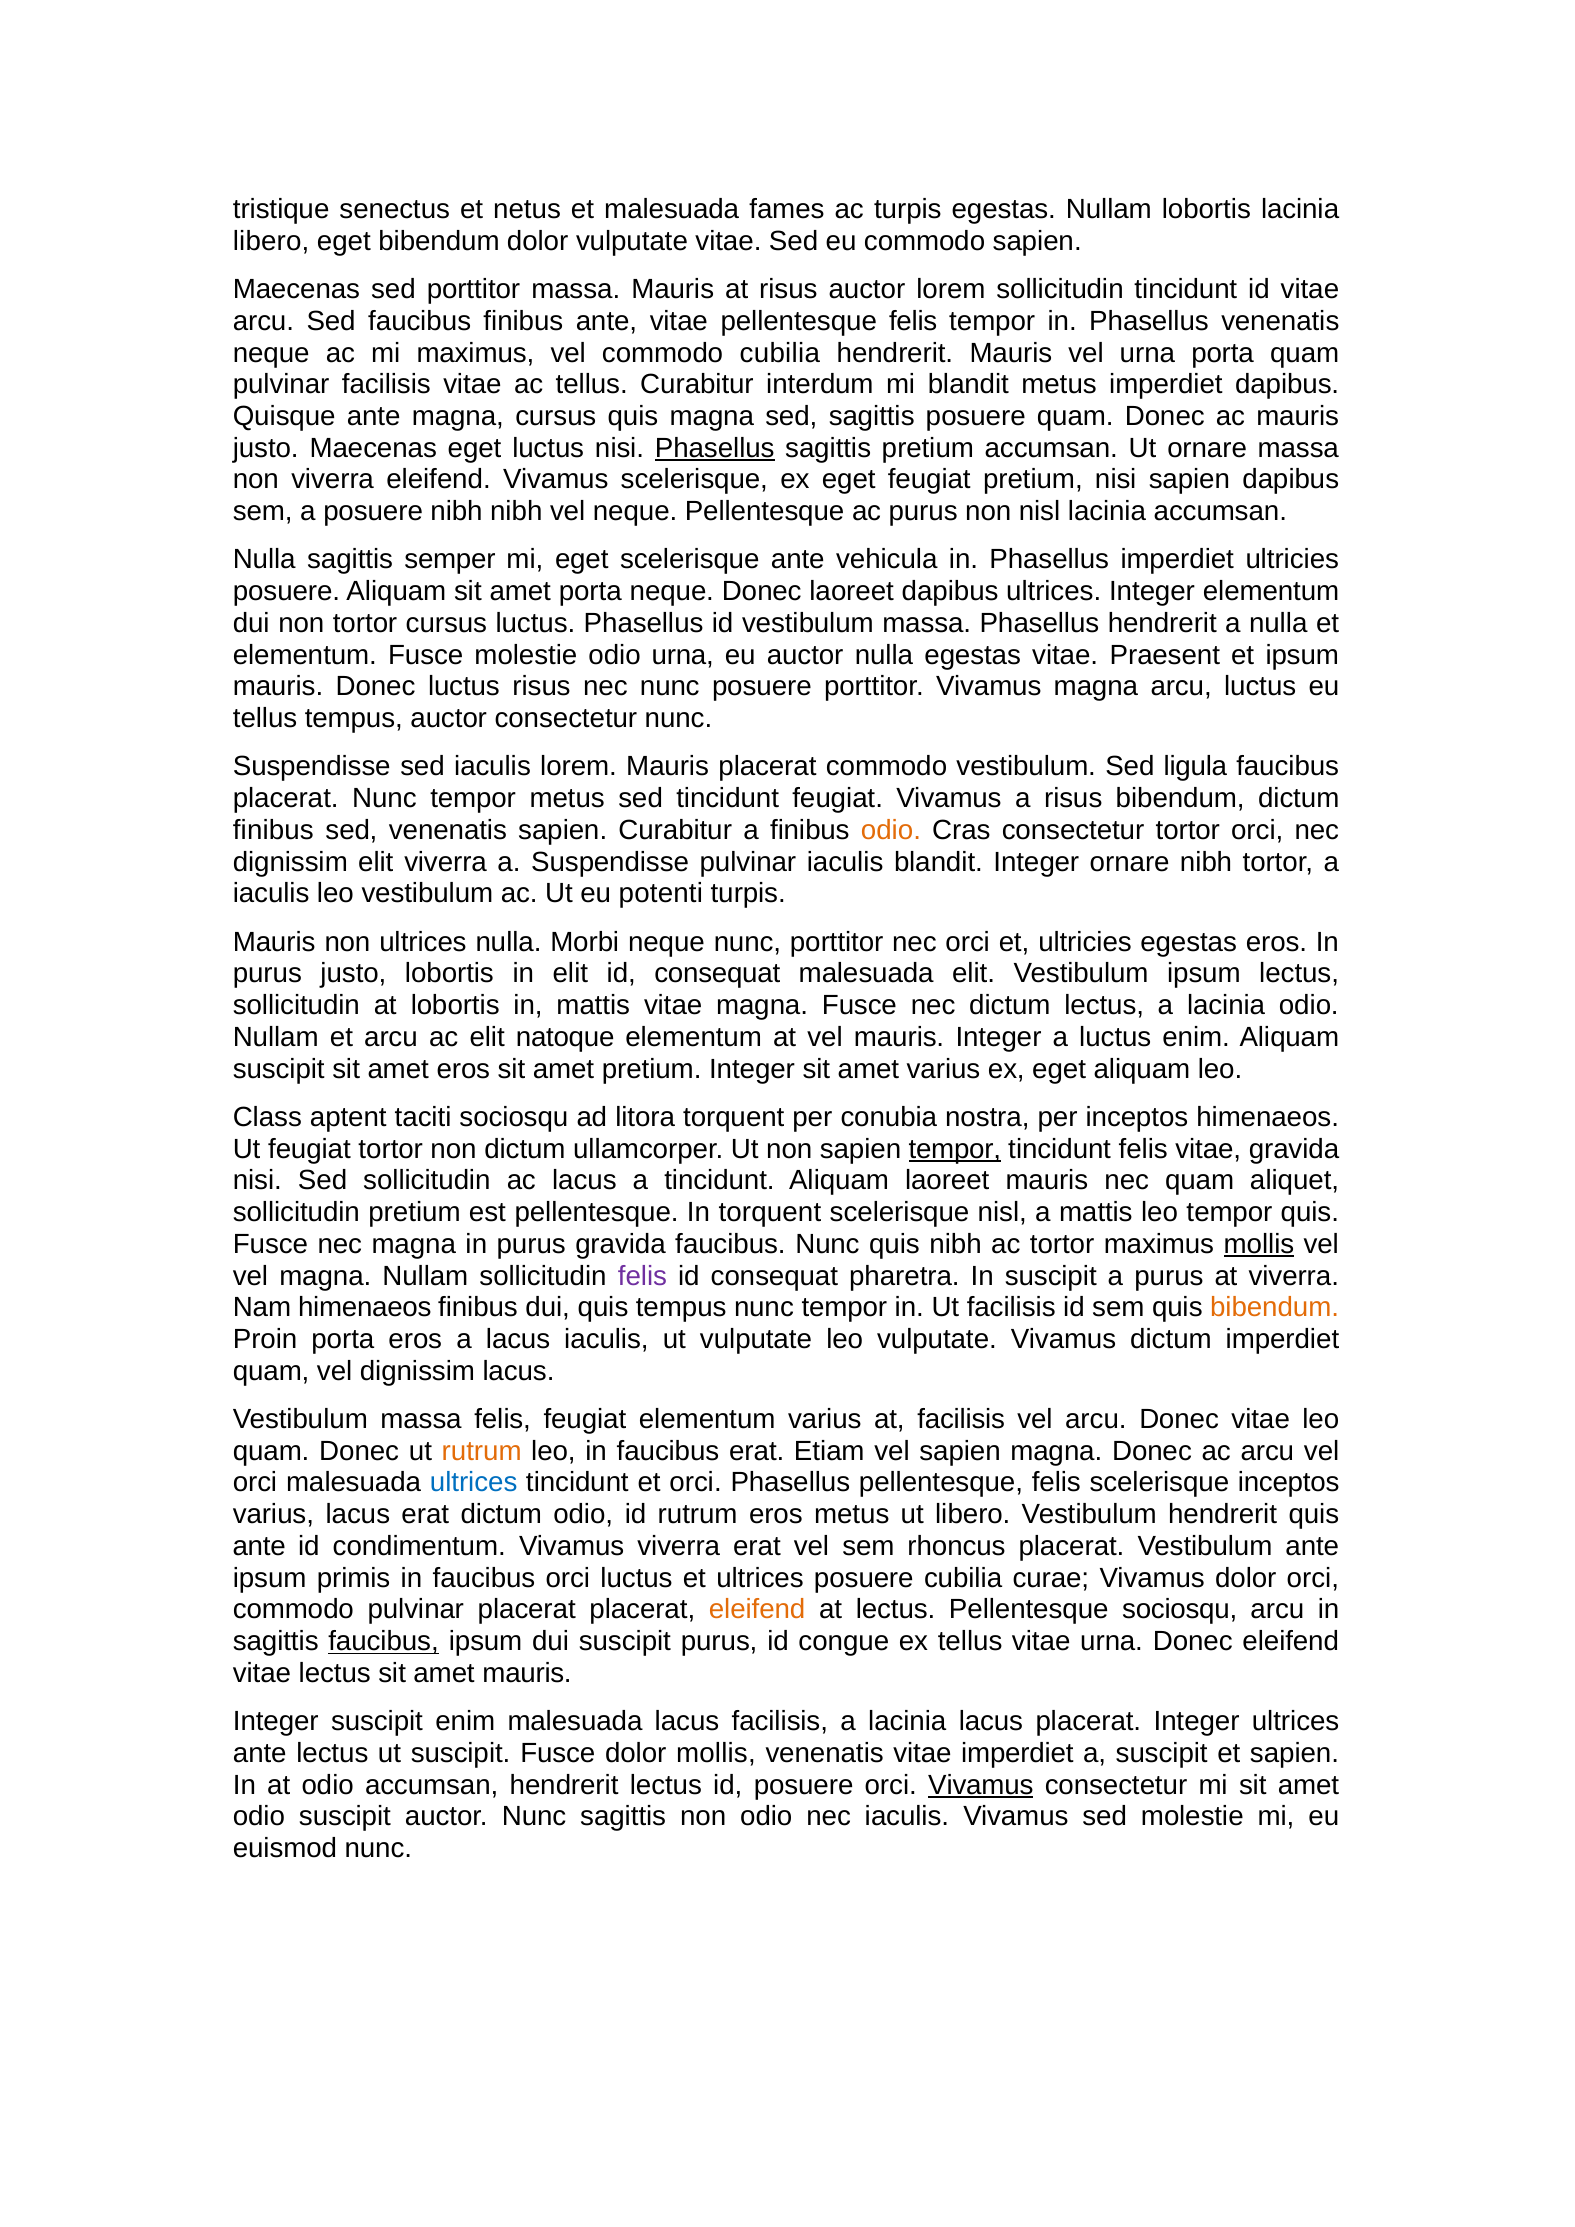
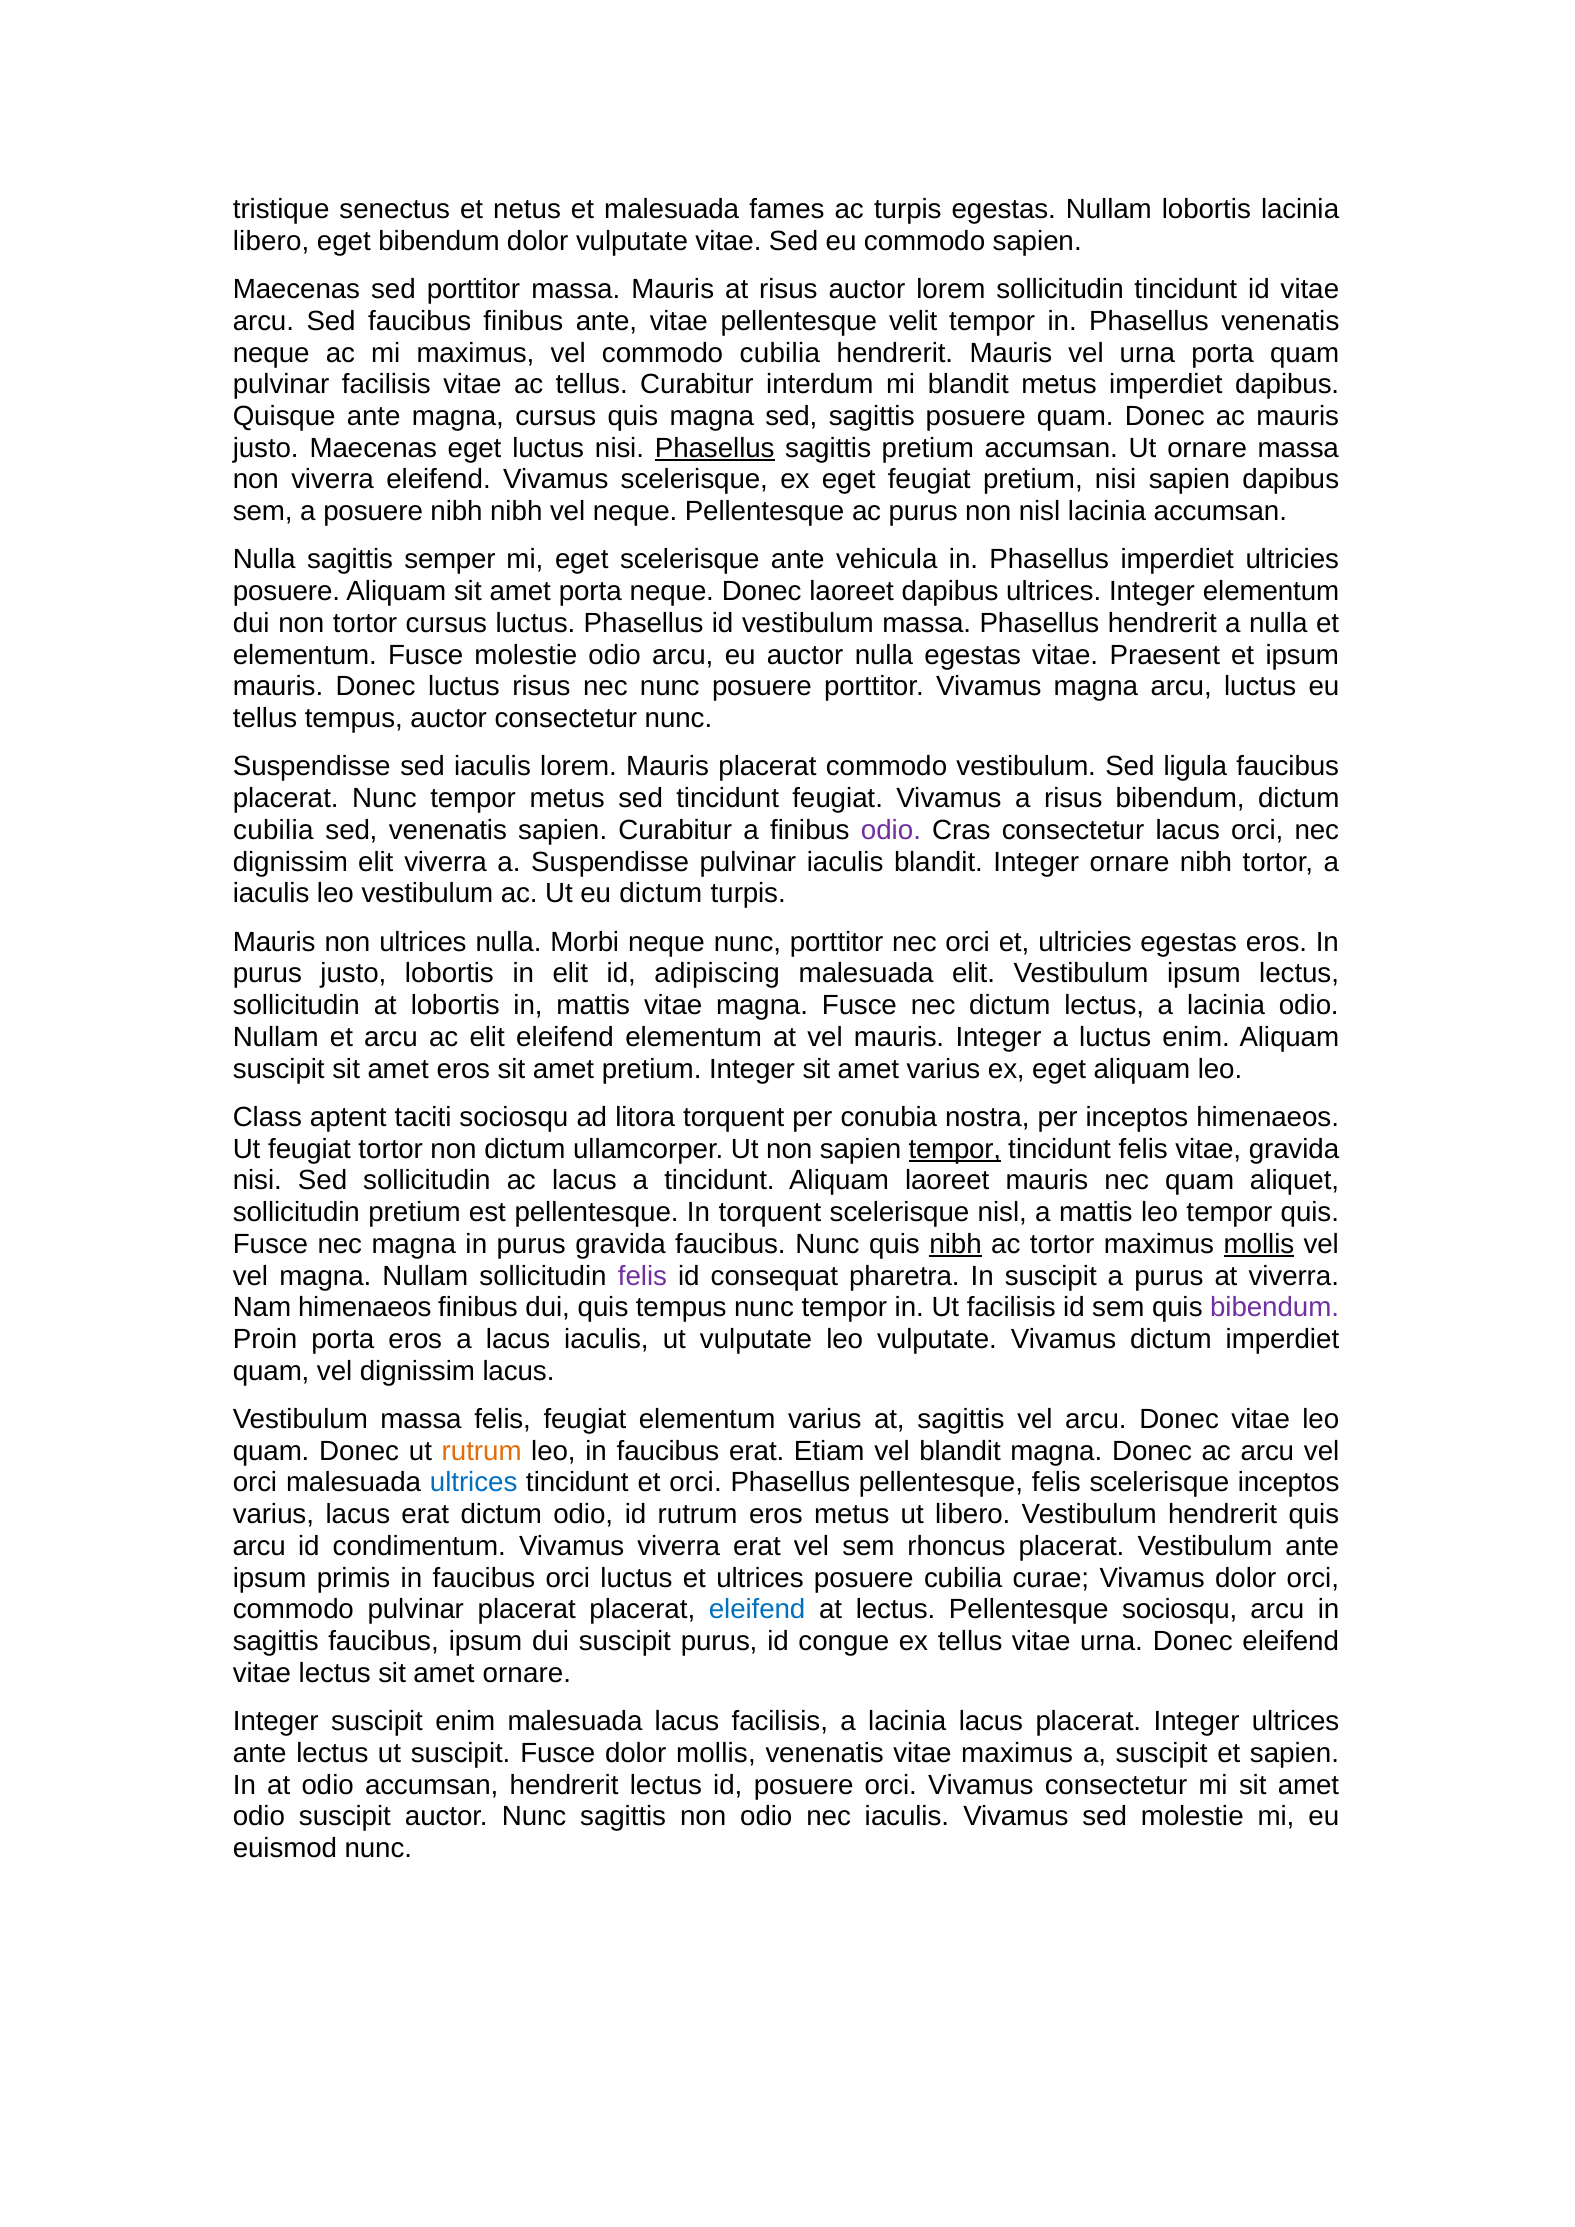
vitae pellentesque felis: felis -> velit
odio urna: urna -> arcu
finibus at (273, 830): finibus -> cubilia
odio at (891, 830) colour: orange -> purple
consectetur tortor: tortor -> lacus
eu potenti: potenti -> dictum
elit id consequat: consequat -> adipiscing
elit natoque: natoque -> eleifend
nibh at (956, 1244) underline: none -> present
bibendum at (1275, 1307) colour: orange -> purple
at facilisis: facilisis -> sagittis
vel sapien: sapien -> blandit
ante at (259, 1546): ante -> arcu
eleifend at (757, 1609) colour: orange -> blue
faucibus at (384, 1641) underline: present -> none
amet mauris: mauris -> ornare
vitae imperdiet: imperdiet -> maximus
Vivamus at (981, 1785) underline: present -> none
